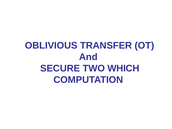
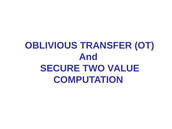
WHICH: WHICH -> VALUE
